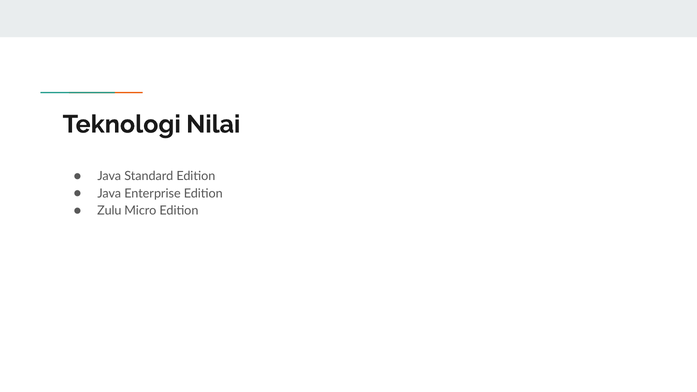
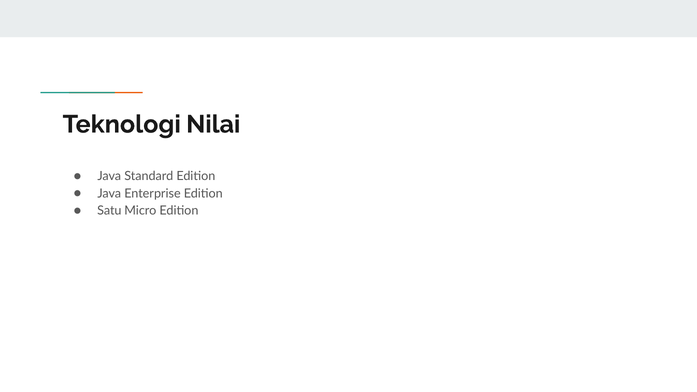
Zulu: Zulu -> Satu
